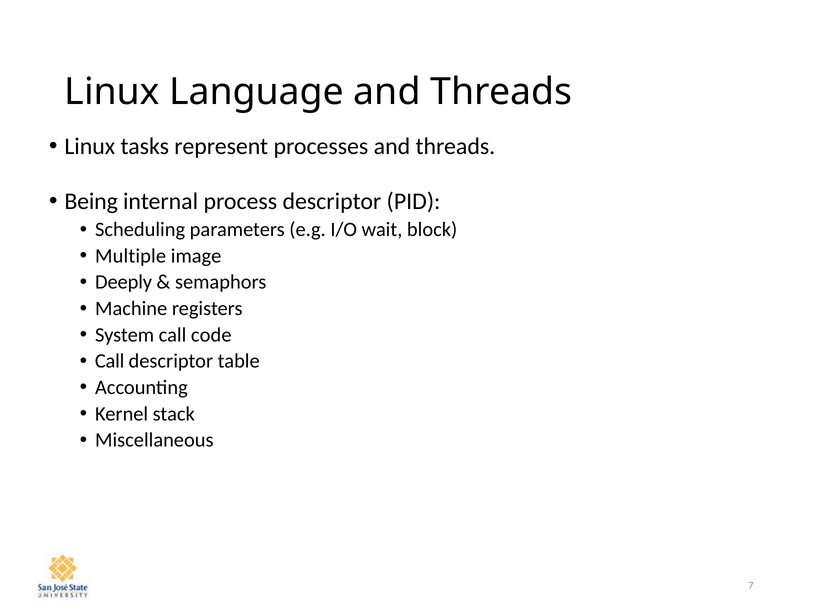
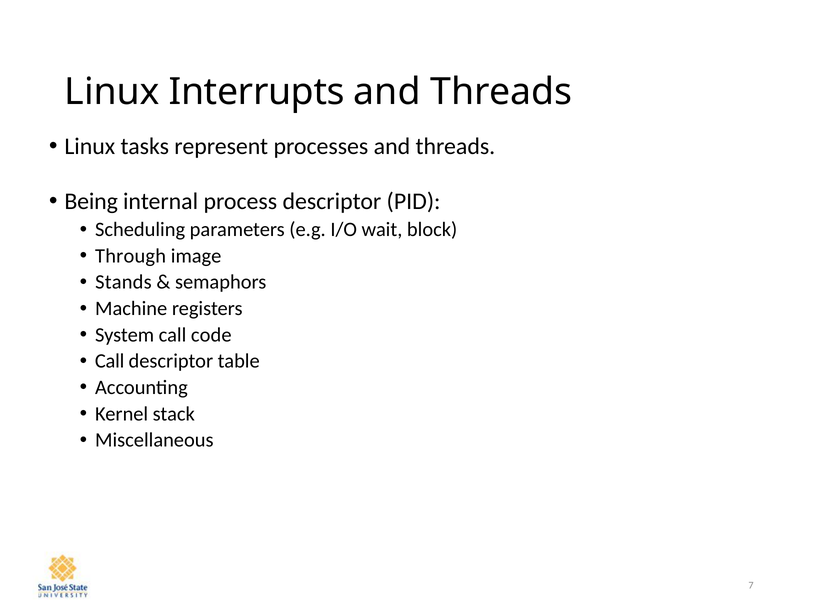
Language: Language -> Interrupts
Multiple: Multiple -> Through
Deeply: Deeply -> Stands
